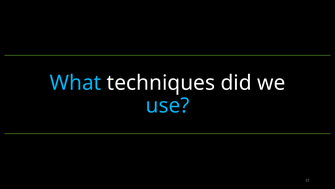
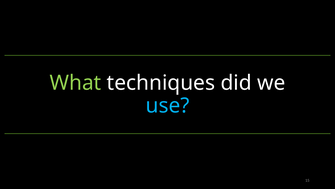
What colour: light blue -> light green
